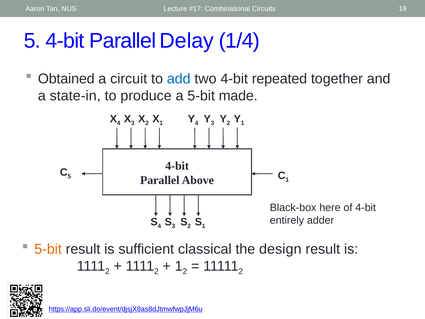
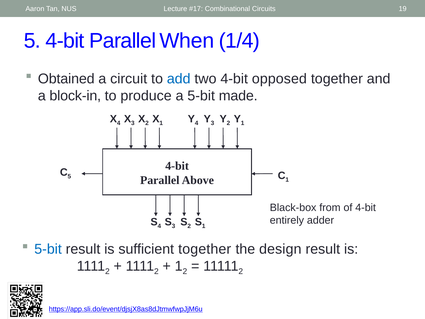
Delay: Delay -> When
repeated: repeated -> opposed
state-in: state-in -> block-in
here: here -> from
5-bit at (48, 249) colour: orange -> blue
sufficient classical: classical -> together
